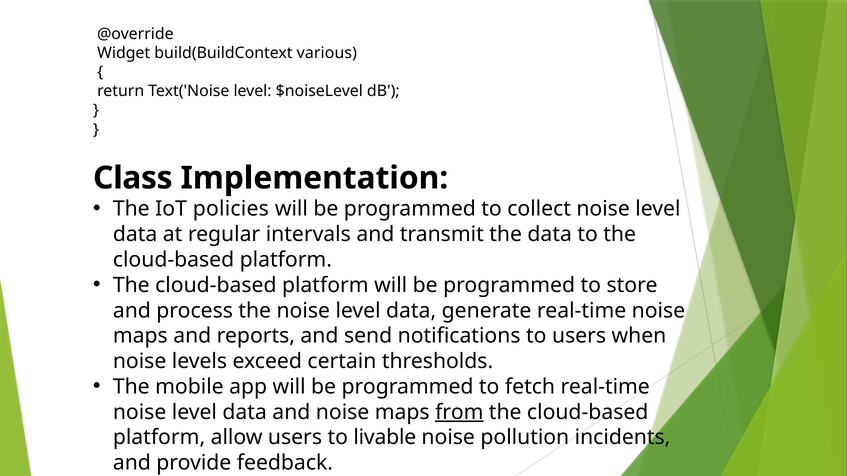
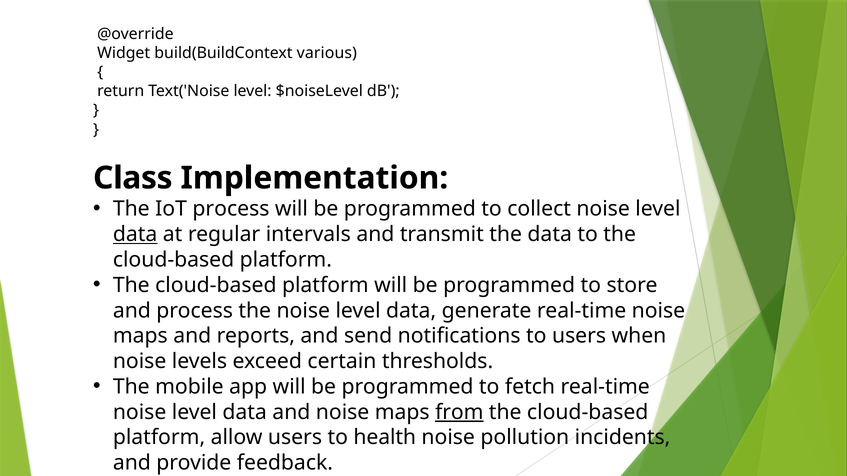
IoT policies: policies -> process
data at (135, 235) underline: none -> present
livable: livable -> health
